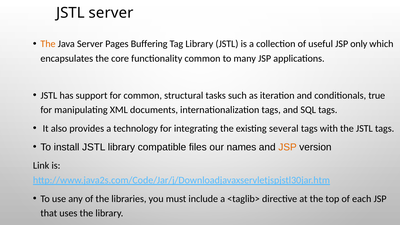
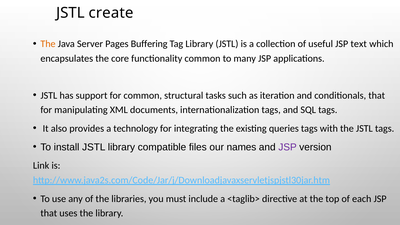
JSTL server: server -> create
only: only -> text
conditionals true: true -> that
several: several -> queries
JSP at (288, 147) colour: orange -> purple
